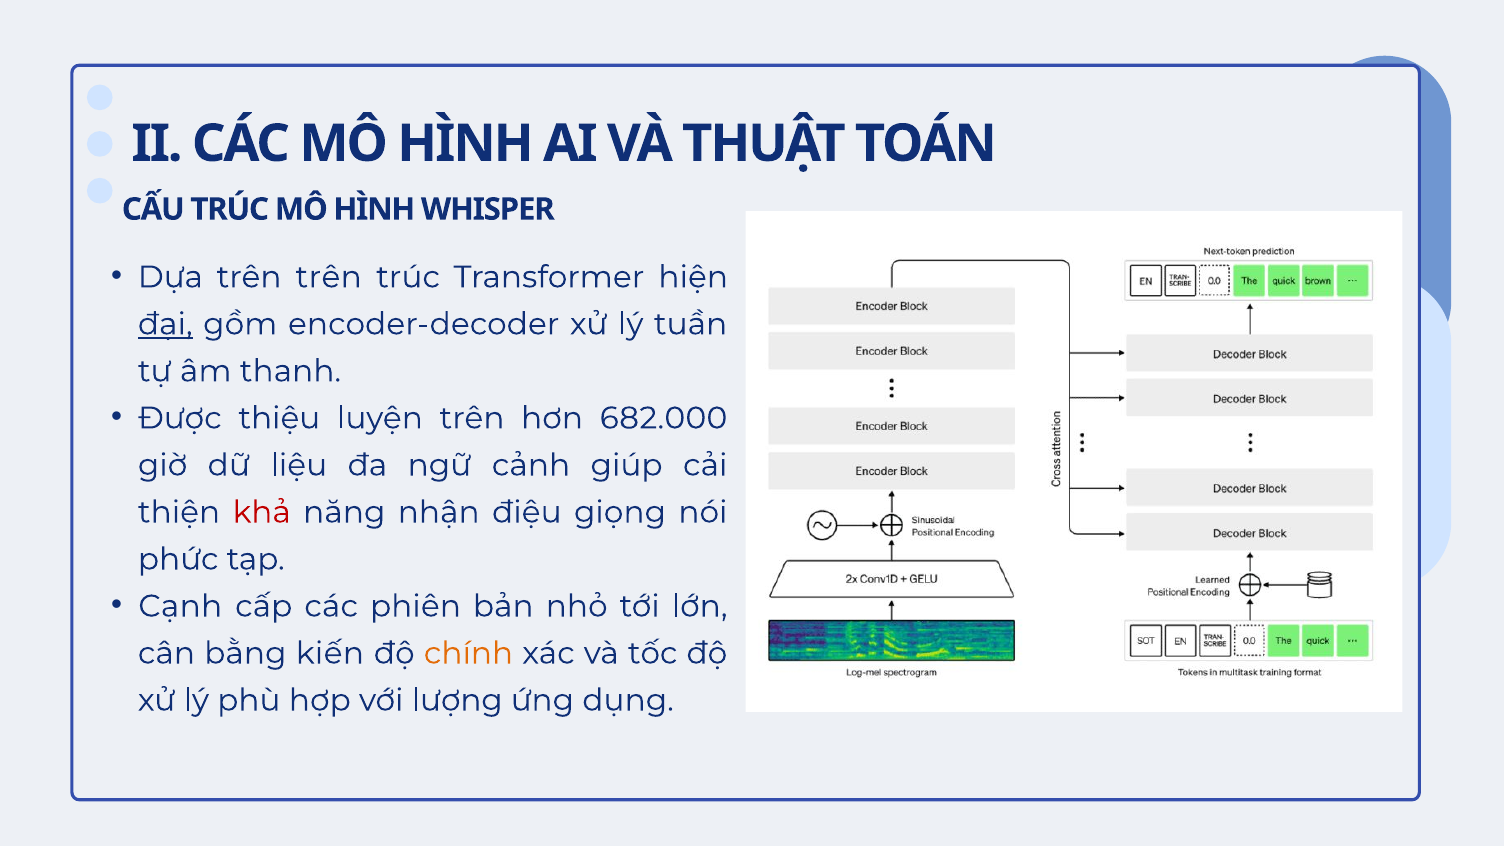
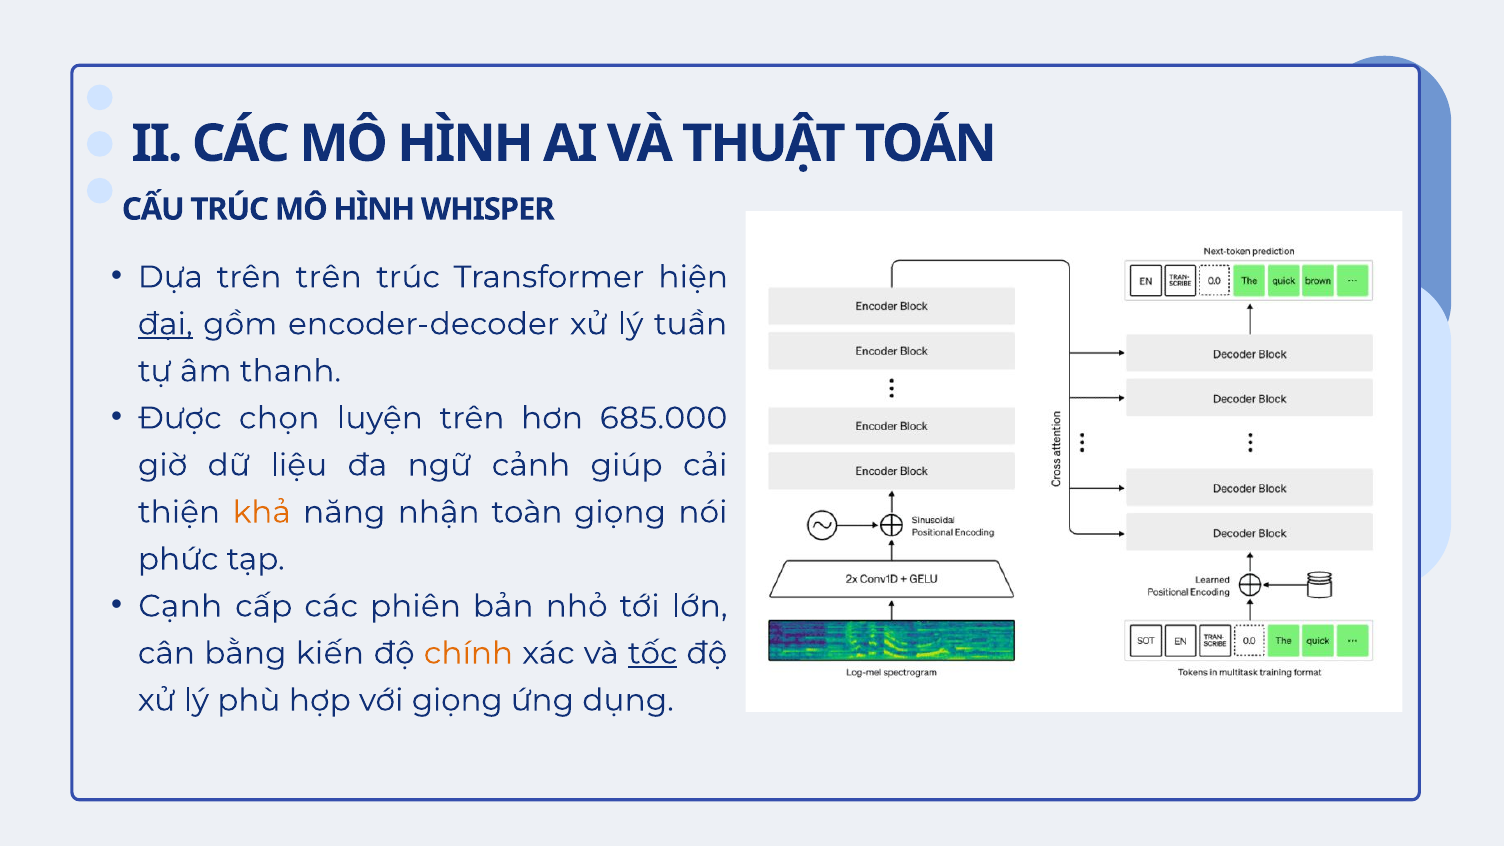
thiệu: thiệu -> chọn
682.000: 682.000 -> 685.000
khả colour: red -> orange
điệu: điệu -> toàn
tốc underline: none -> present
với lượng: lượng -> giọng
